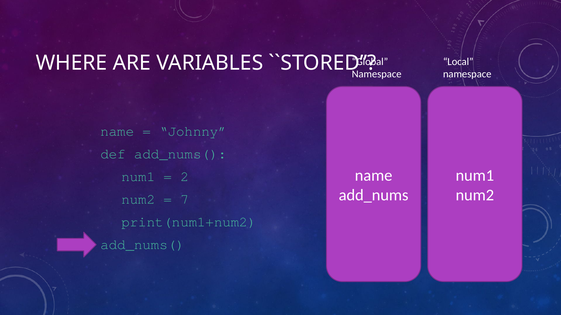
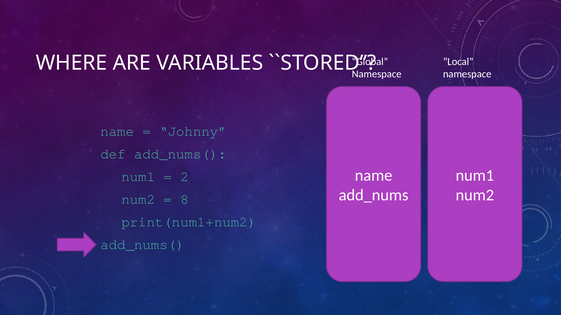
7: 7 -> 8
